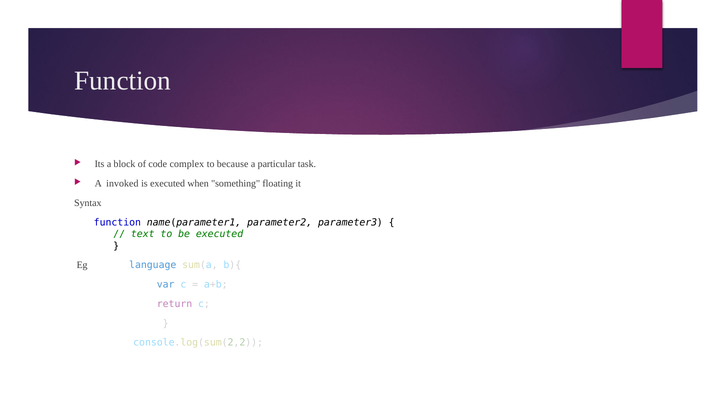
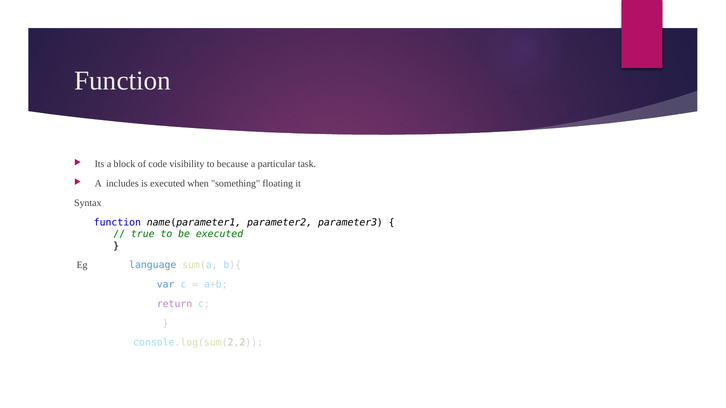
complex: complex -> visibility
invoked: invoked -> includes
text: text -> true
